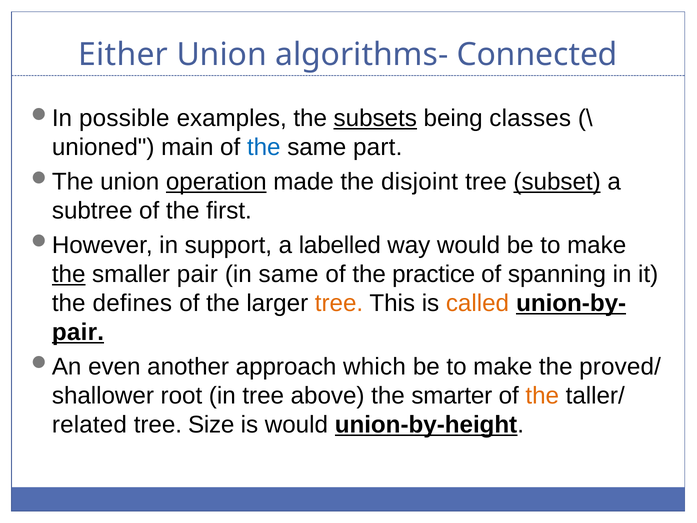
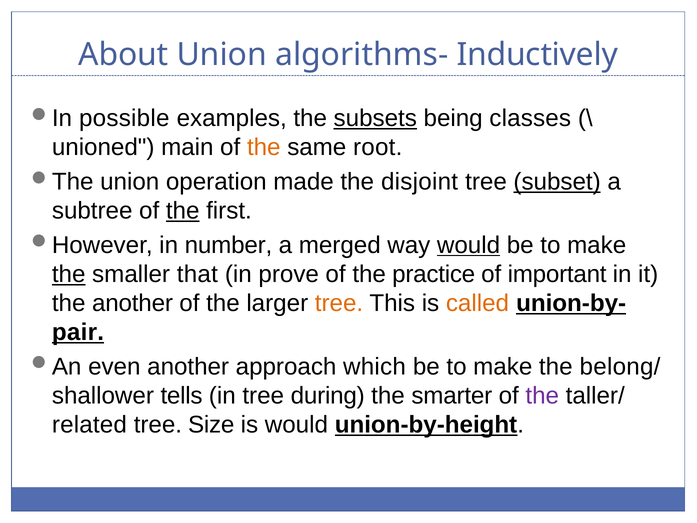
Either: Either -> About
Connected: Connected -> Inductively
the at (264, 147) colour: blue -> orange
part: part -> root
operation underline: present -> none
the at (183, 211) underline: none -> present
support: support -> number
labelled: labelled -> merged
would at (469, 245) underline: none -> present
smaller pair: pair -> that
in same: same -> prove
spanning: spanning -> important
the defines: defines -> another
proved/: proved/ -> belong/
root: root -> tells
above: above -> during
the at (542, 395) colour: orange -> purple
